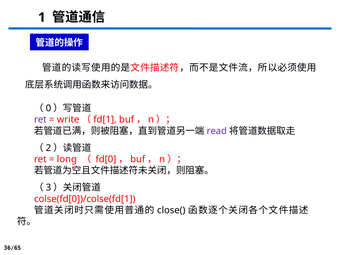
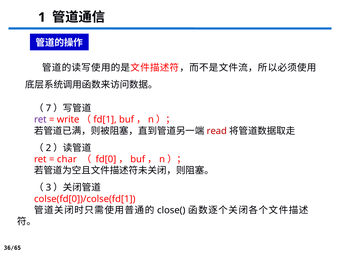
0: 0 -> 7
read colour: purple -> red
long: long -> char
